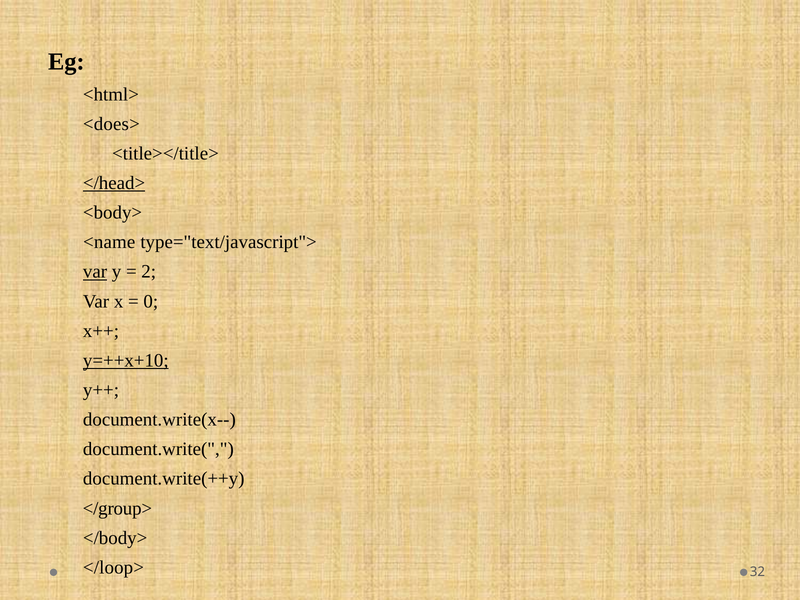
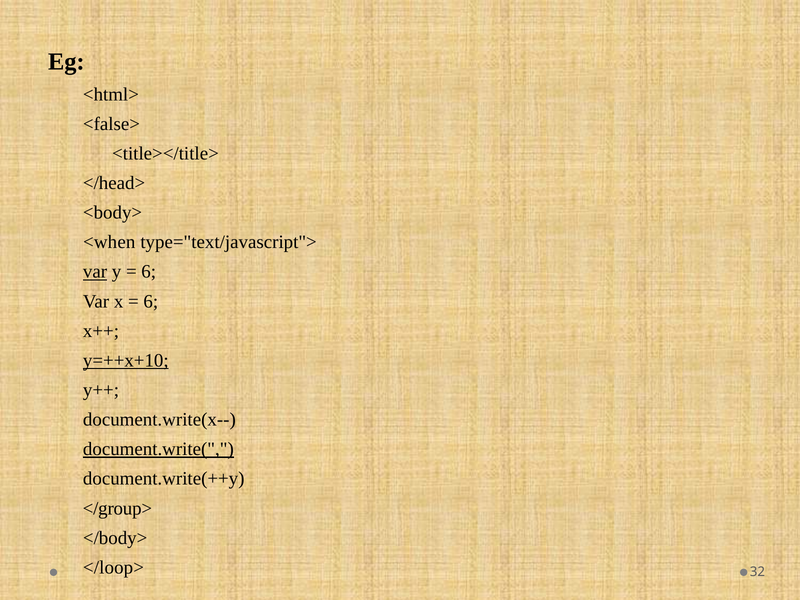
<does>: <does> -> <false>
</head> underline: present -> none
<name: <name -> <when
2 at (149, 272): 2 -> 6
0 at (151, 301): 0 -> 6
document.write( underline: none -> present
